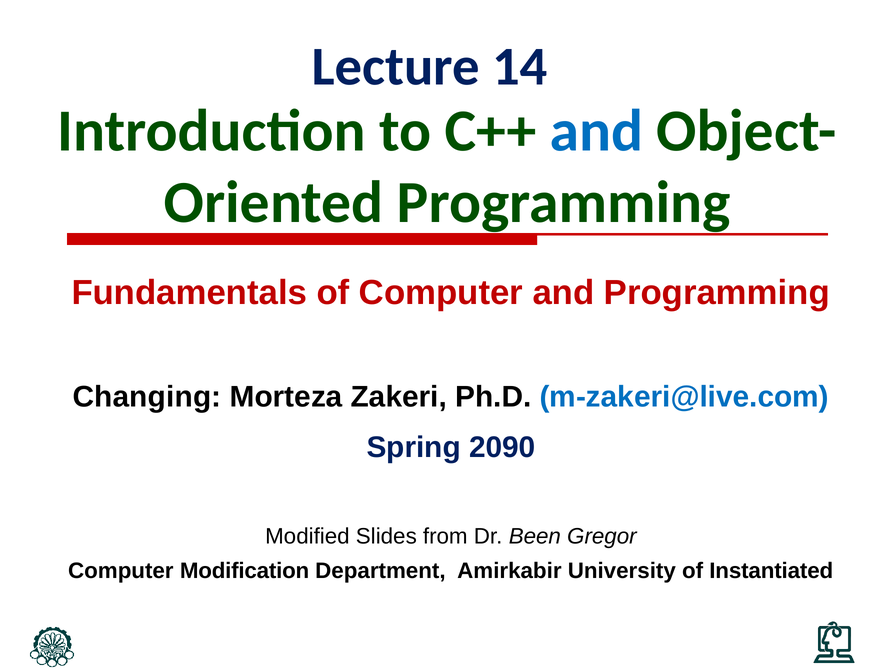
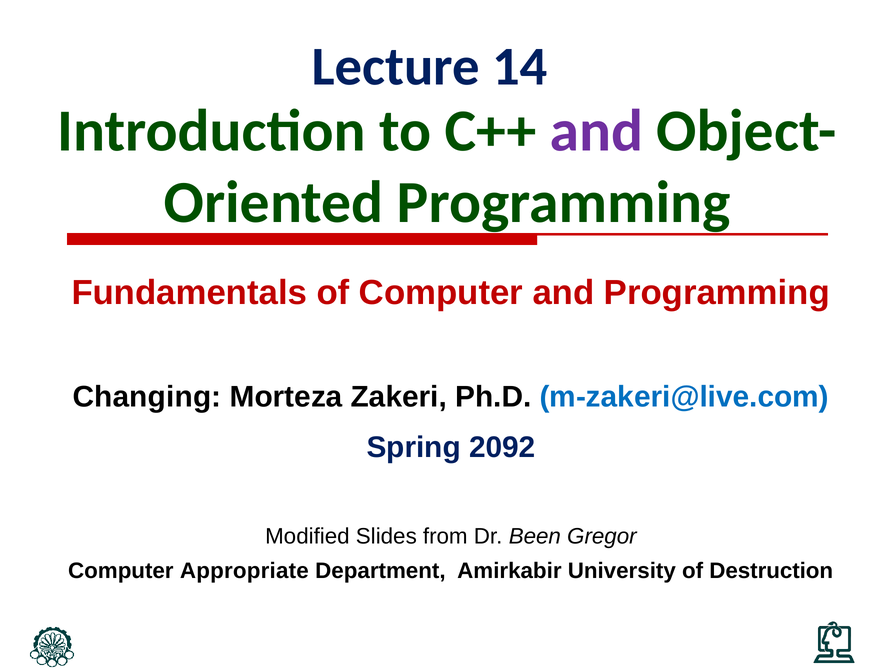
and at (596, 131) colour: blue -> purple
2090: 2090 -> 2092
Modification: Modification -> Appropriate
Instantiated: Instantiated -> Destruction
